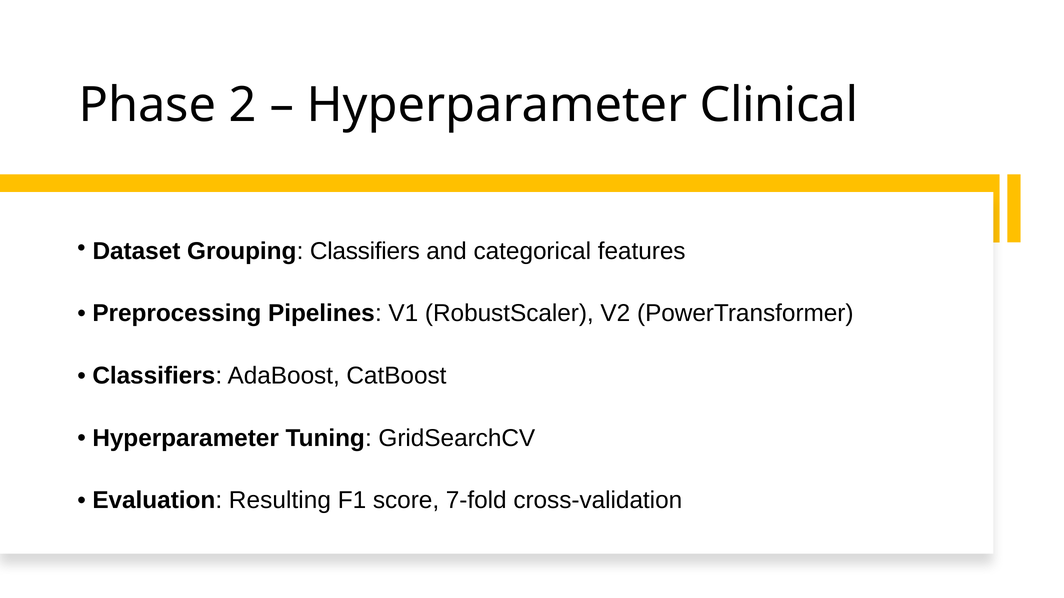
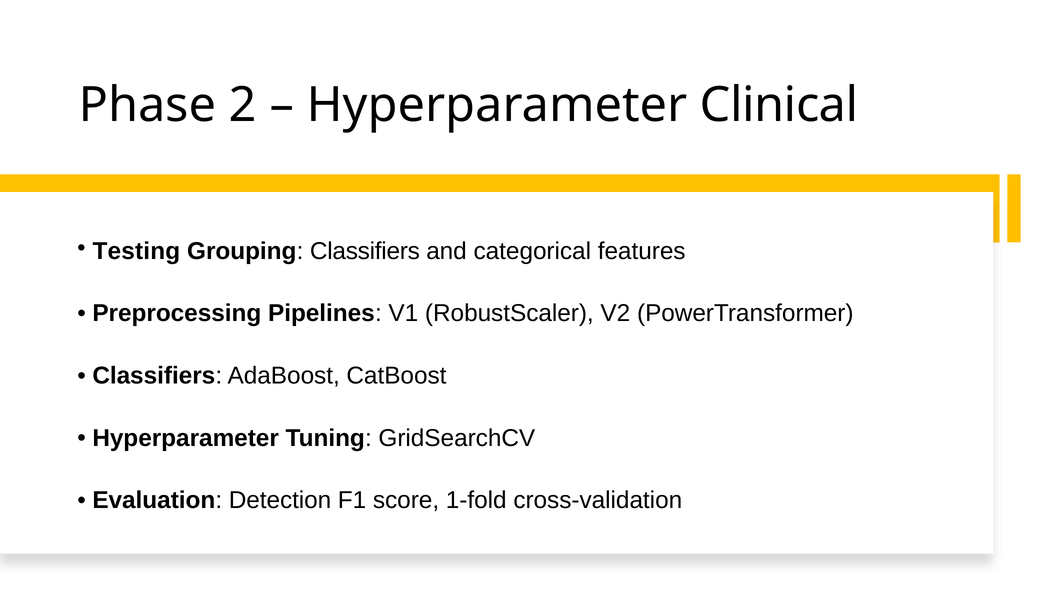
Dataset: Dataset -> Testing
Resulting: Resulting -> Detection
7-fold: 7-fold -> 1-fold
